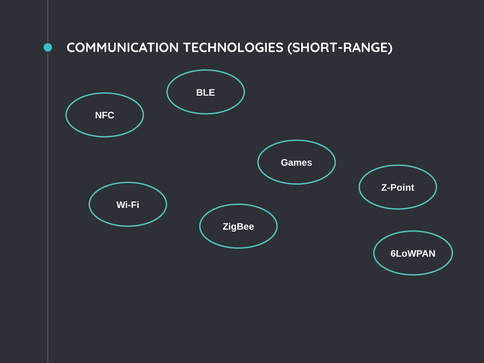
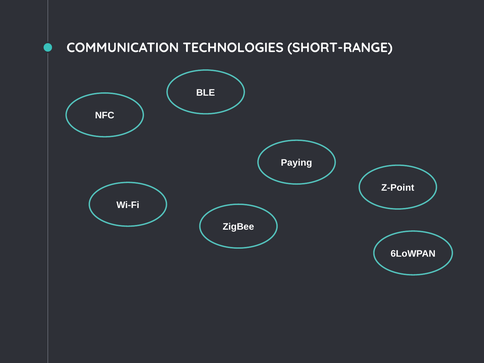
Games: Games -> Paying
